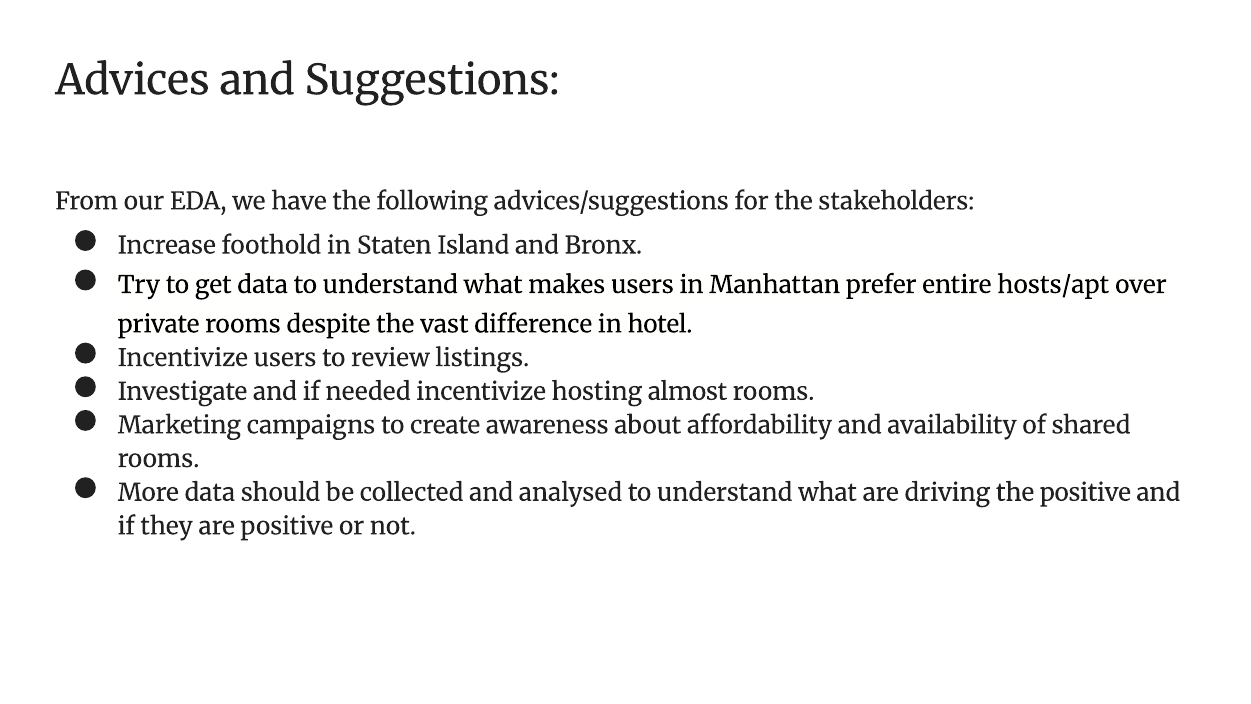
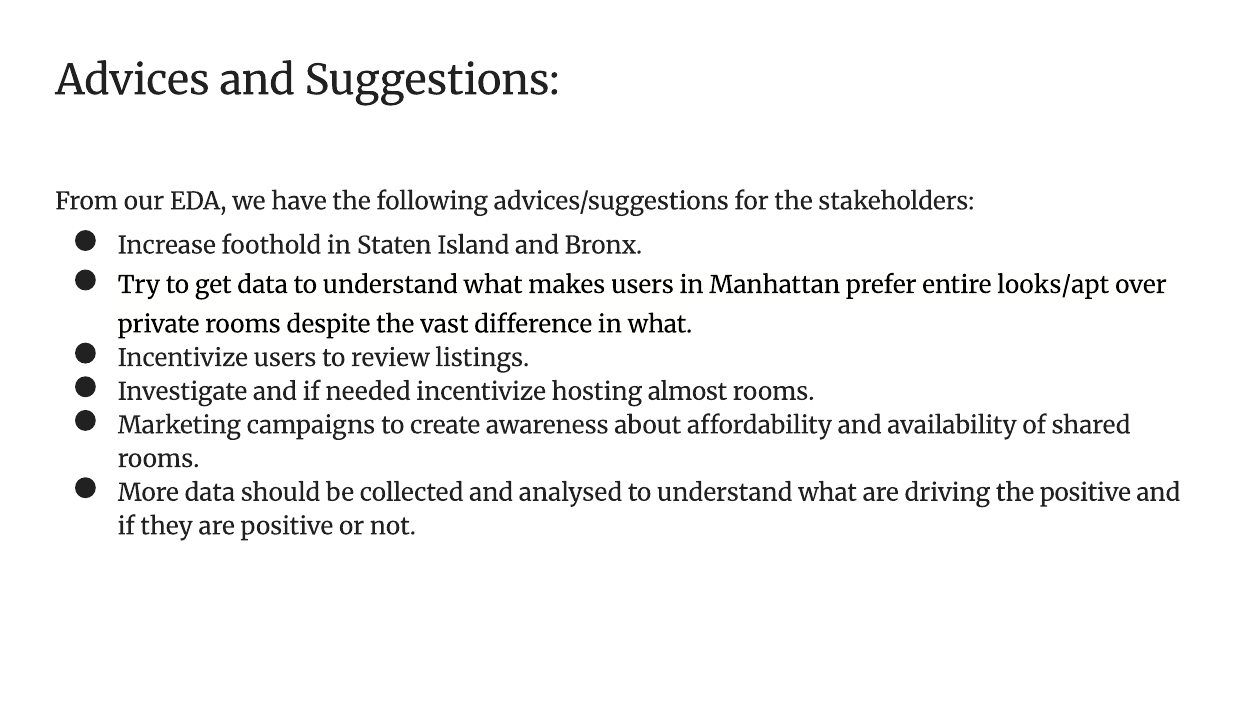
hosts/apt: hosts/apt -> looks/apt
in hotel: hotel -> what
